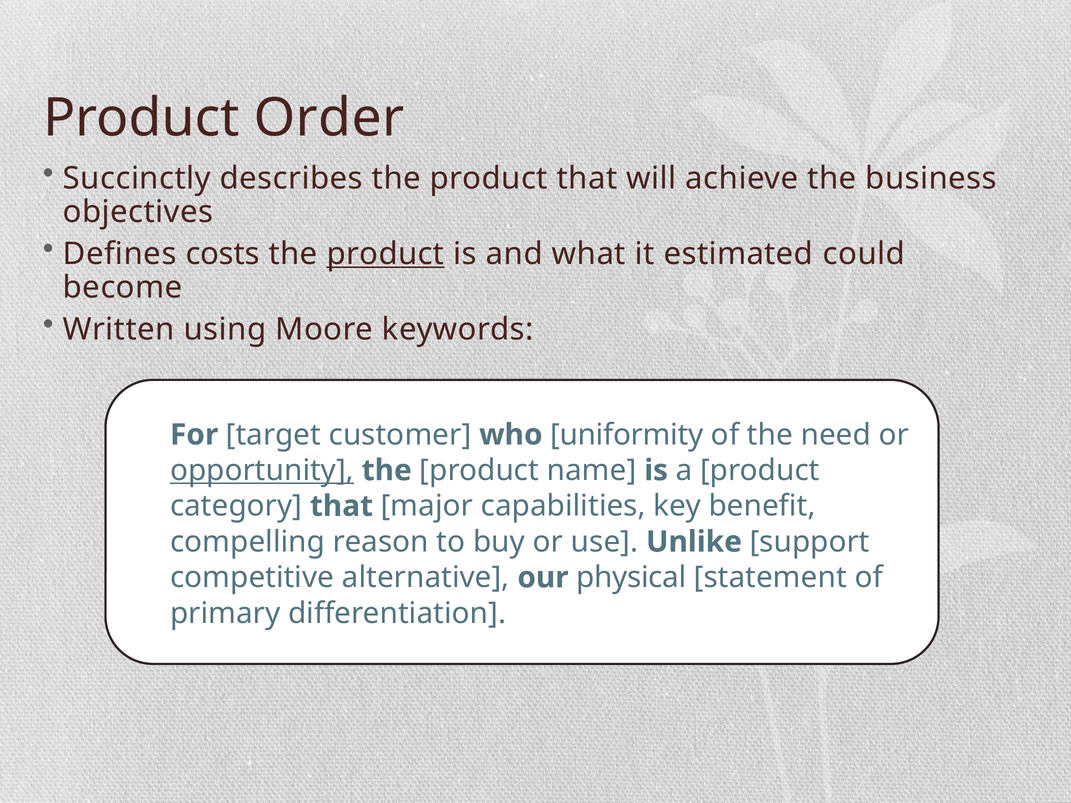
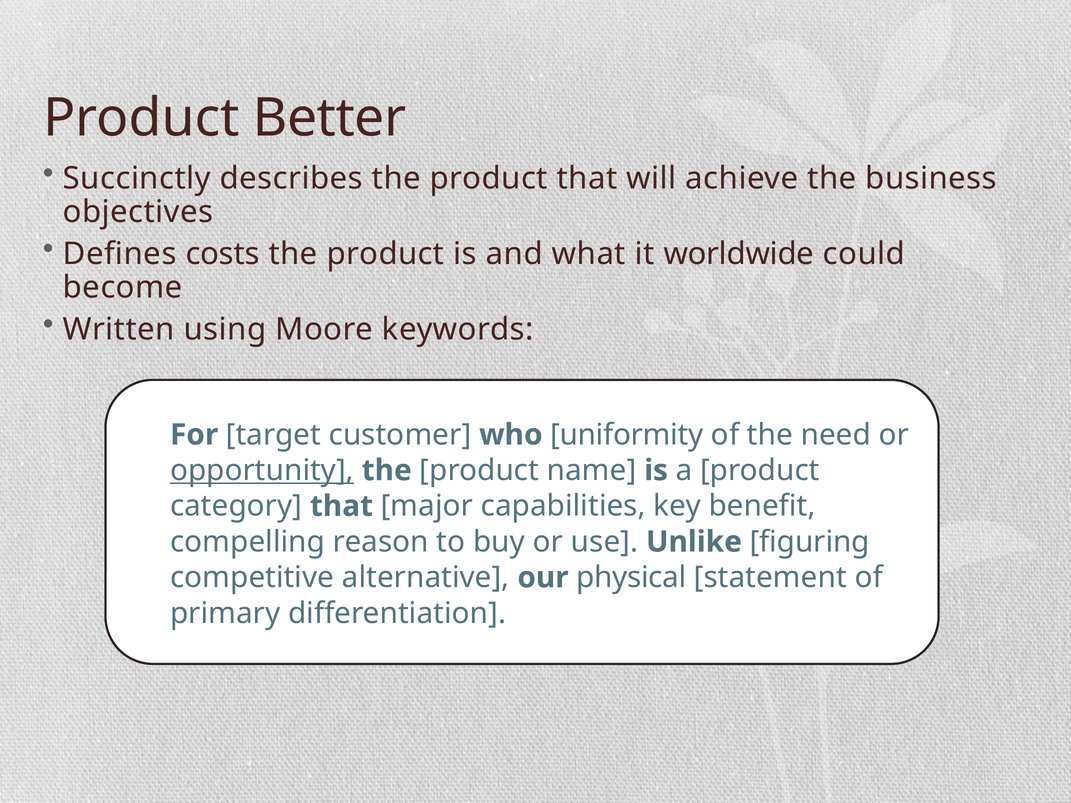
Order: Order -> Better
product at (385, 254) underline: present -> none
estimated: estimated -> worldwide
support: support -> figuring
